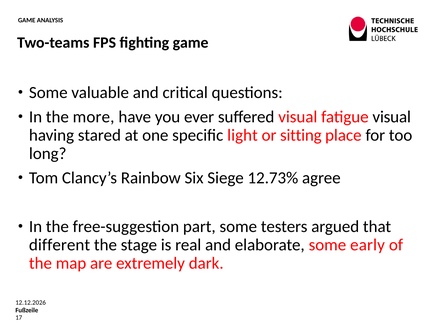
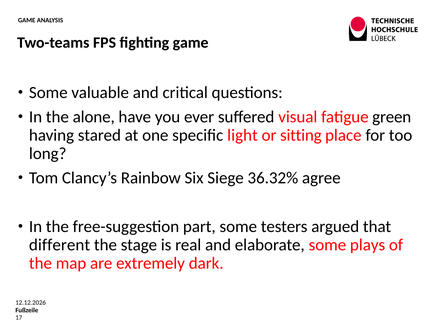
more: more -> alone
fatigue visual: visual -> green
12.73%: 12.73% -> 36.32%
early: early -> plays
